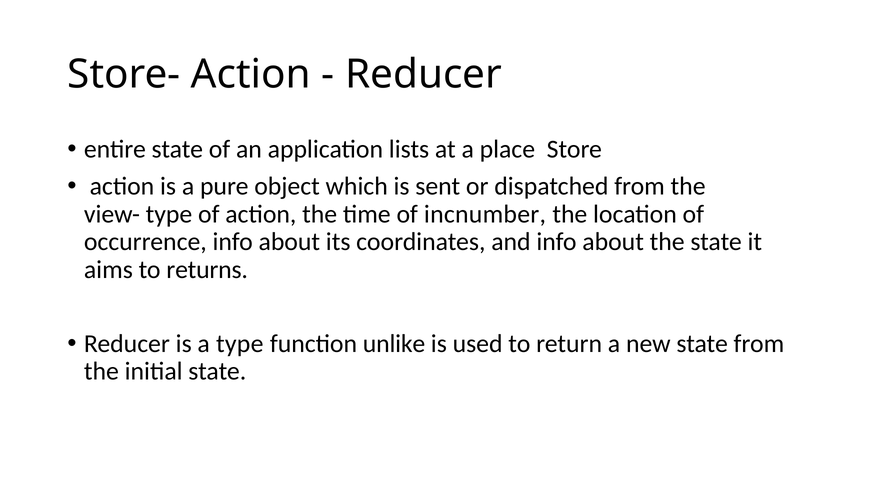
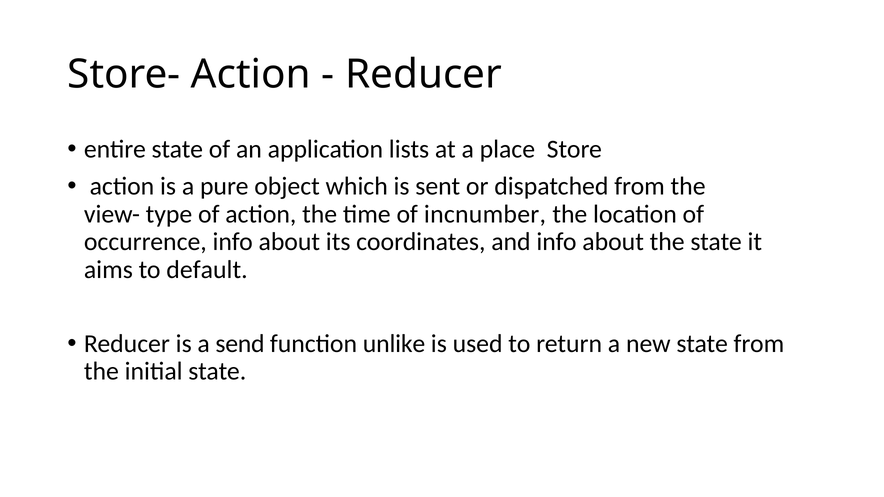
returns: returns -> default
a type: type -> send
